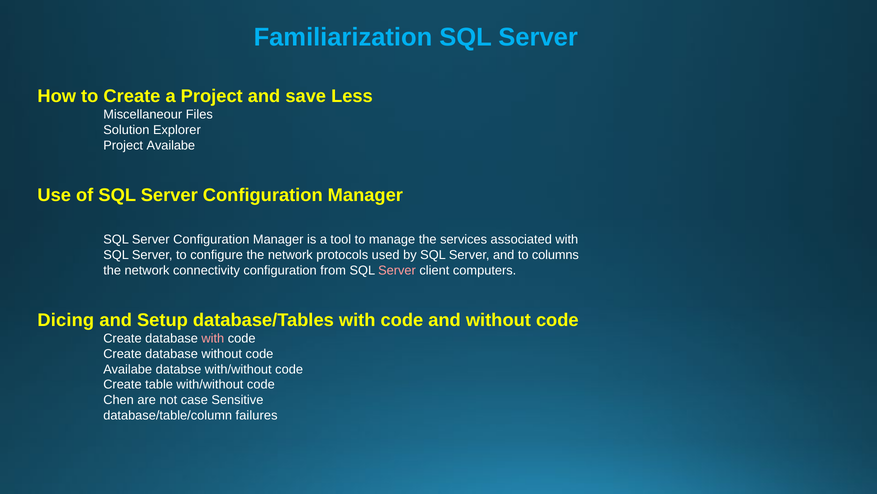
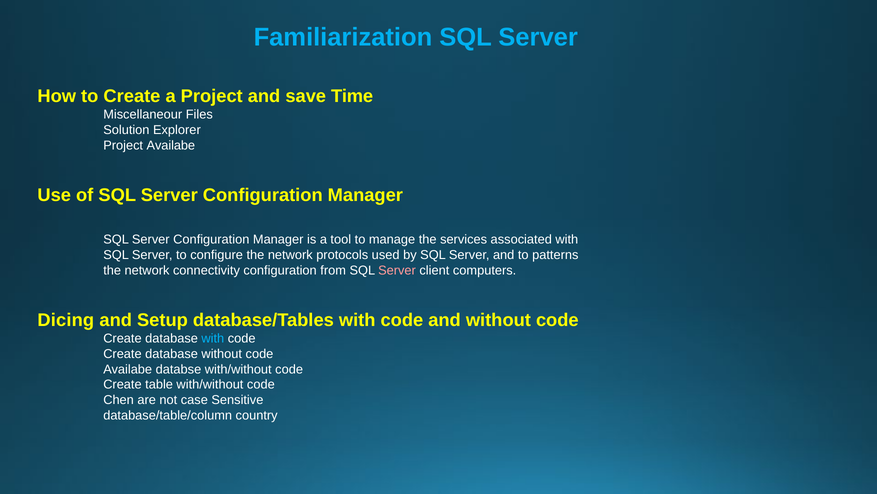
Less: Less -> Time
columns: columns -> patterns
with at (213, 338) colour: pink -> light blue
failures: failures -> country
